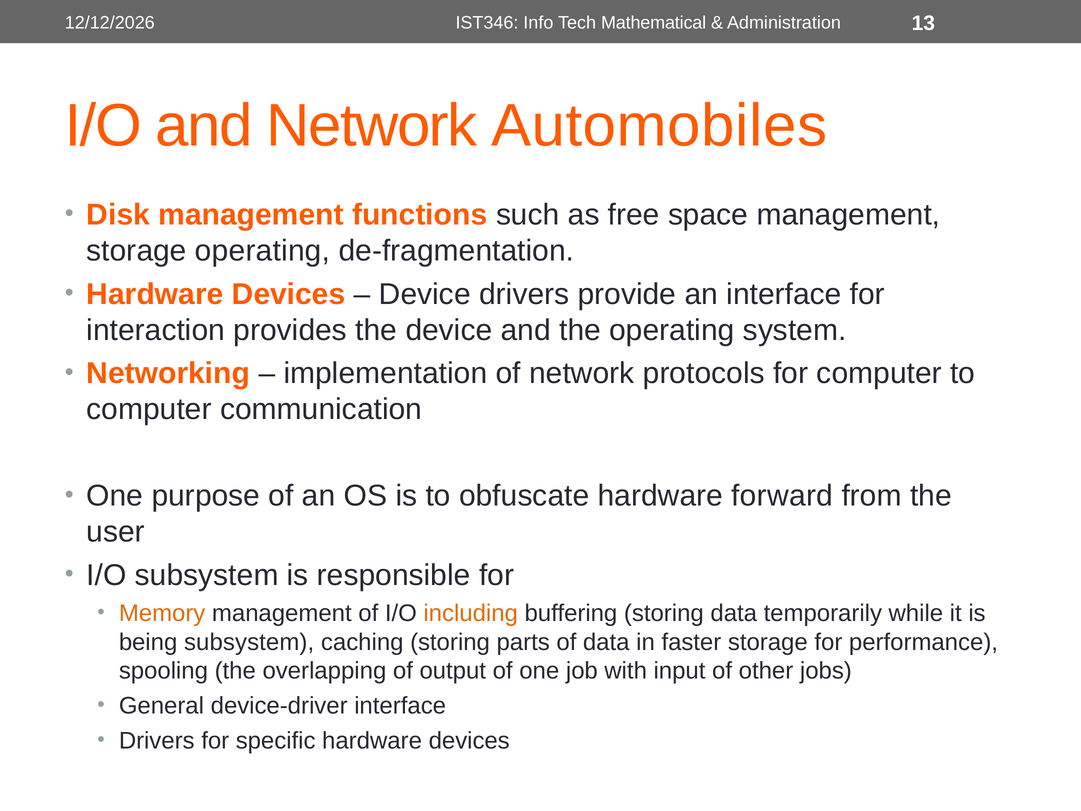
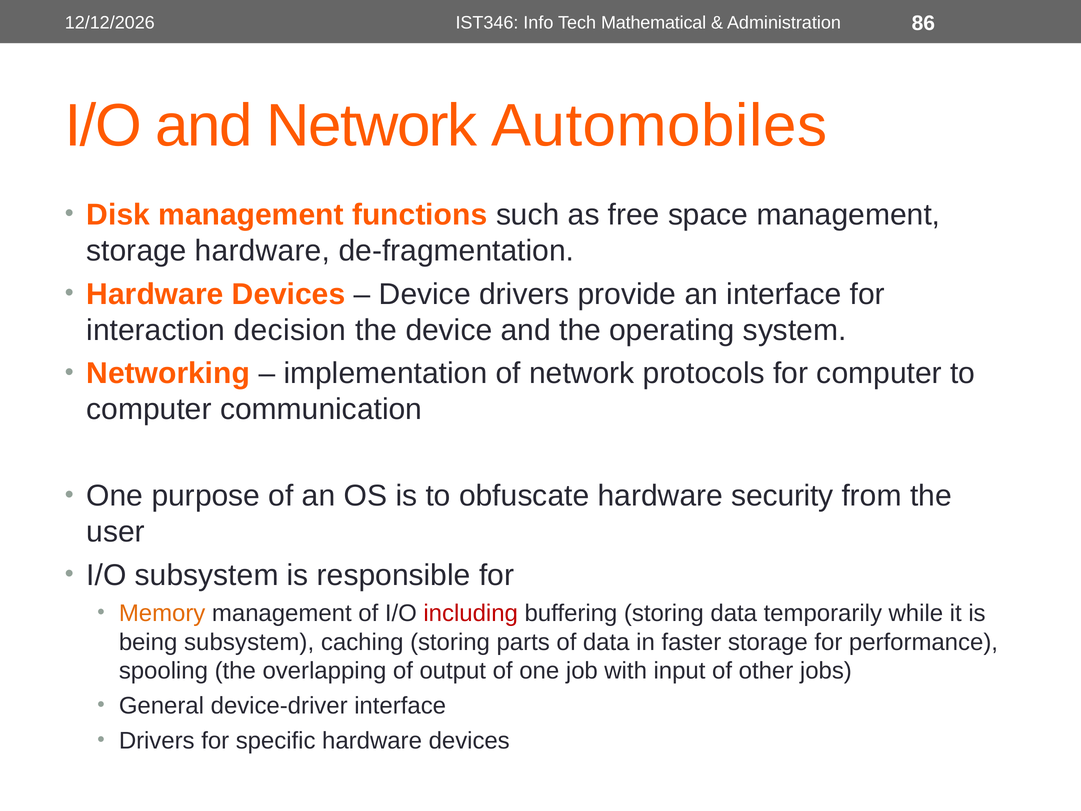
13: 13 -> 86
storage operating: operating -> hardware
provides: provides -> decision
forward: forward -> security
including colour: orange -> red
